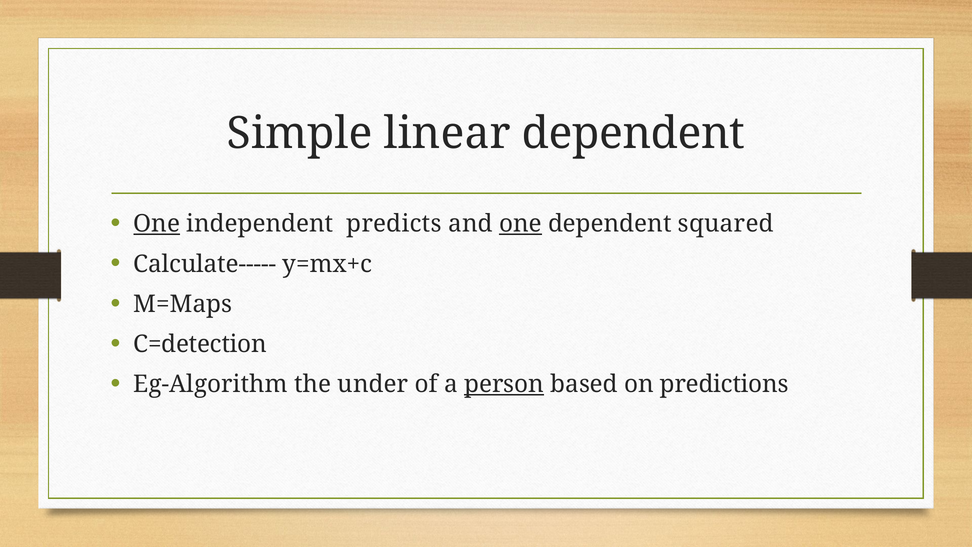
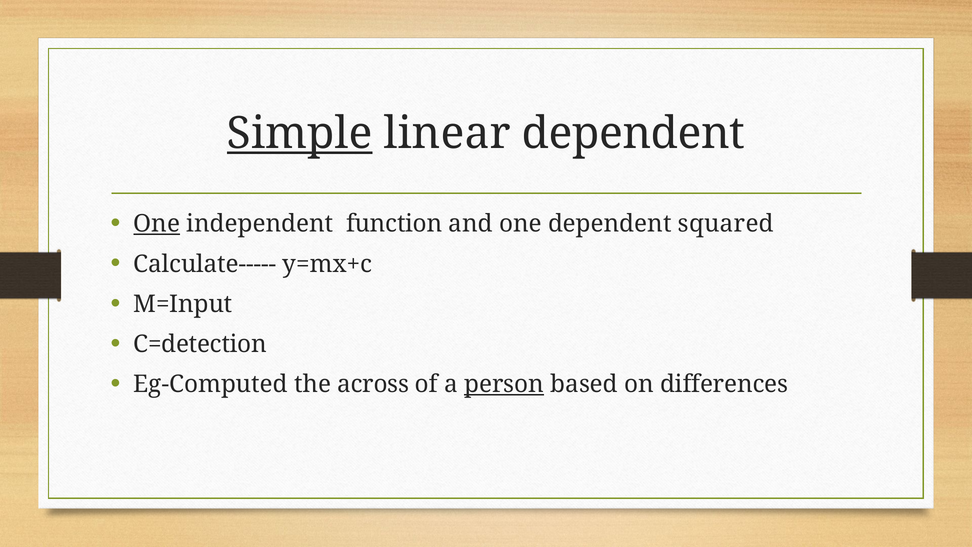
Simple underline: none -> present
predicts: predicts -> function
one at (520, 224) underline: present -> none
M=Maps: M=Maps -> M=Input
Eg-Algorithm: Eg-Algorithm -> Eg-Computed
under: under -> across
predictions: predictions -> differences
